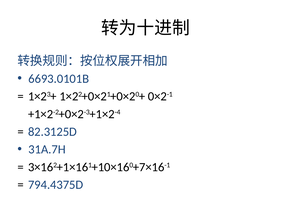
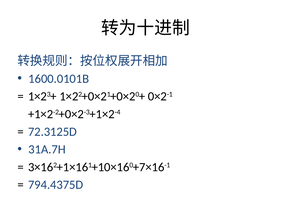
6693.0101B: 6693.0101B -> 1600.0101B
82.3125D: 82.3125D -> 72.3125D
